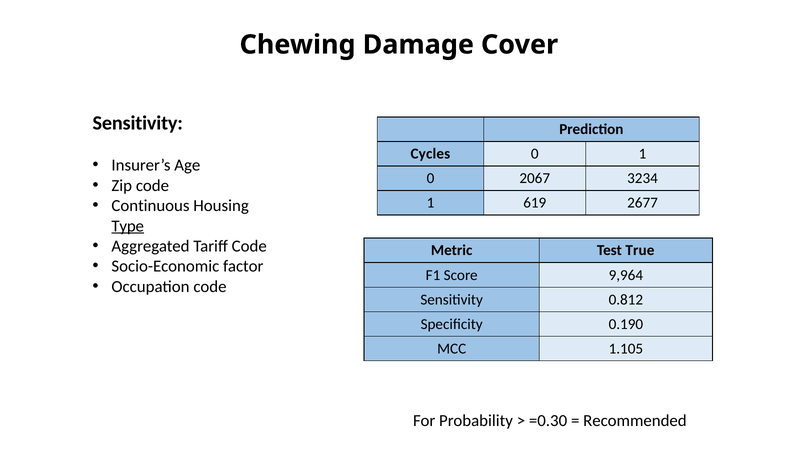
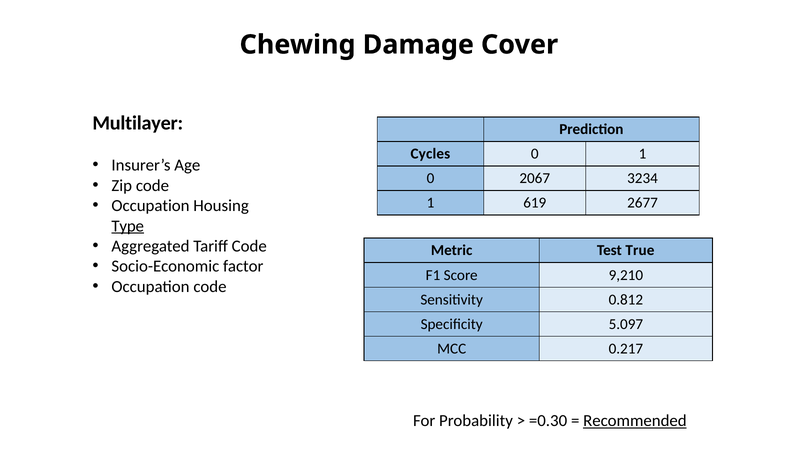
Sensitivity at (138, 123): Sensitivity -> Multilayer
Continuous at (150, 206): Continuous -> Occupation
9,964: 9,964 -> 9,210
0.190: 0.190 -> 5.097
1.105: 1.105 -> 0.217
Recommended underline: none -> present
